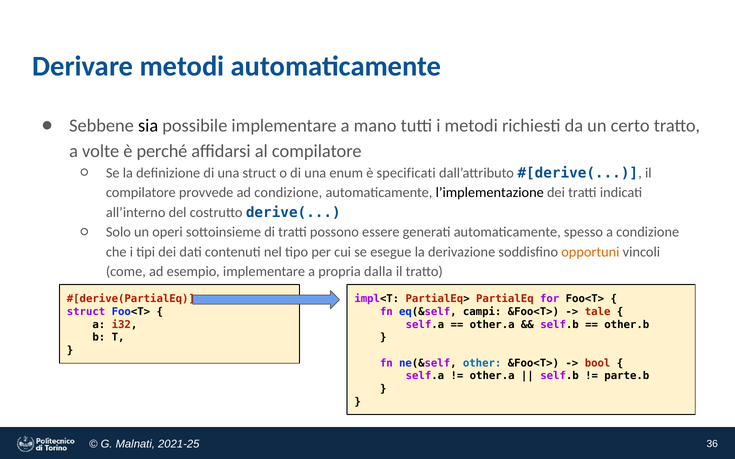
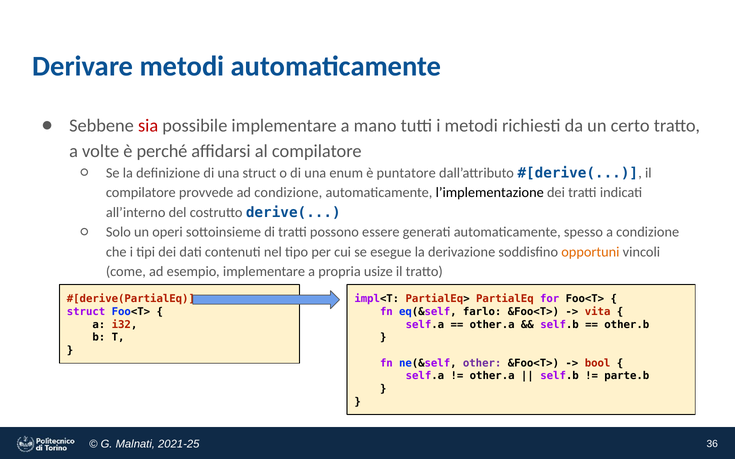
sia colour: black -> red
specificati: specificati -> puntatore
dalla: dalla -> usize
campi: campi -> farlo
tale: tale -> vita
other colour: blue -> purple
